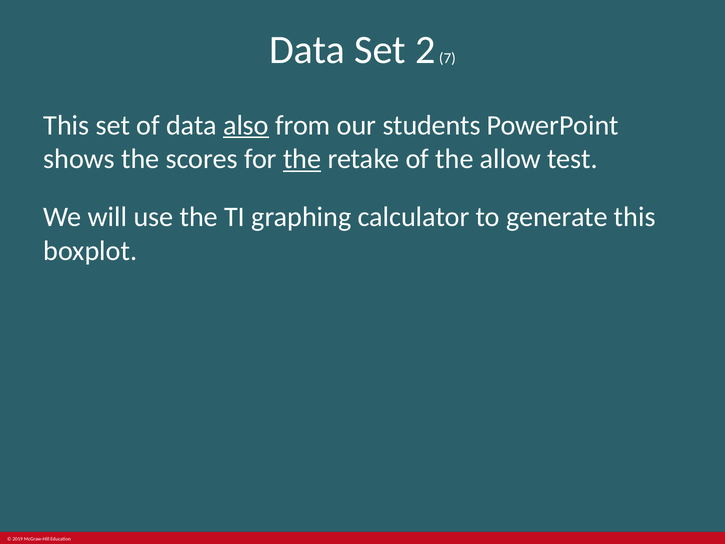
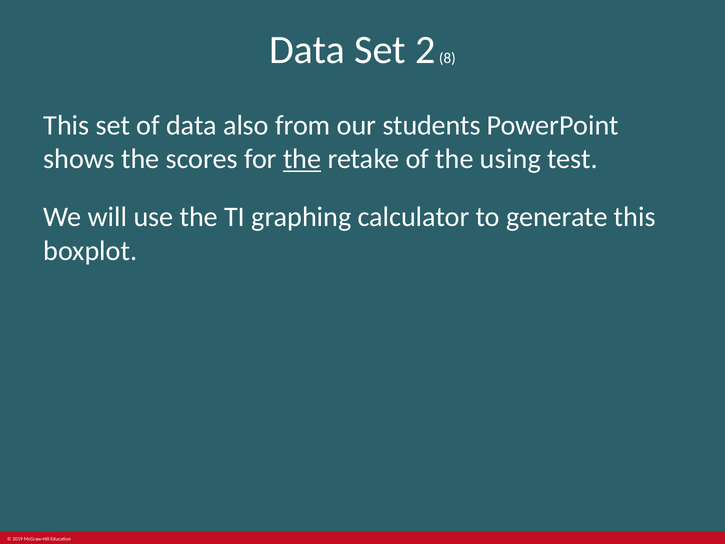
7: 7 -> 8
also underline: present -> none
allow: allow -> using
